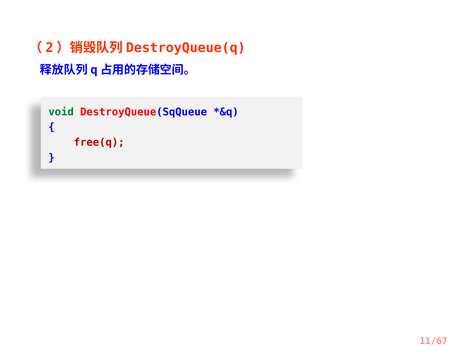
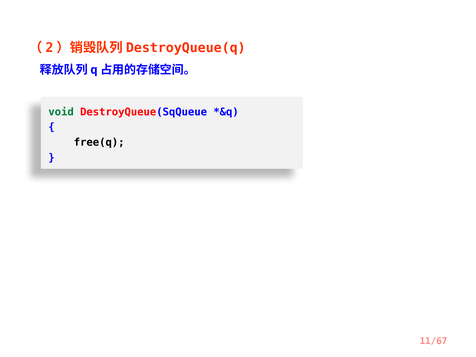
free(q colour: red -> black
